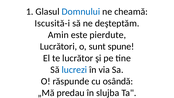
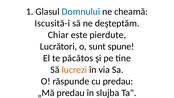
Amin: Amin -> Chiar
lucrător: lucrător -> păcătos
lucrezi colour: blue -> orange
cu osândă: osândă -> predau
